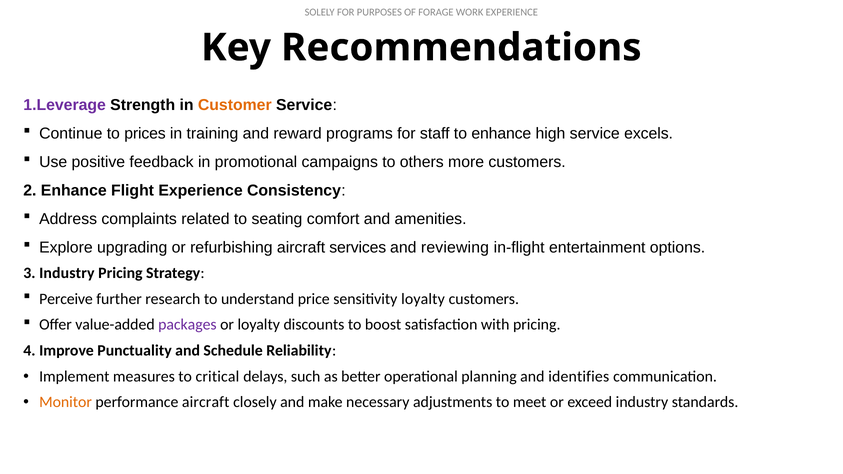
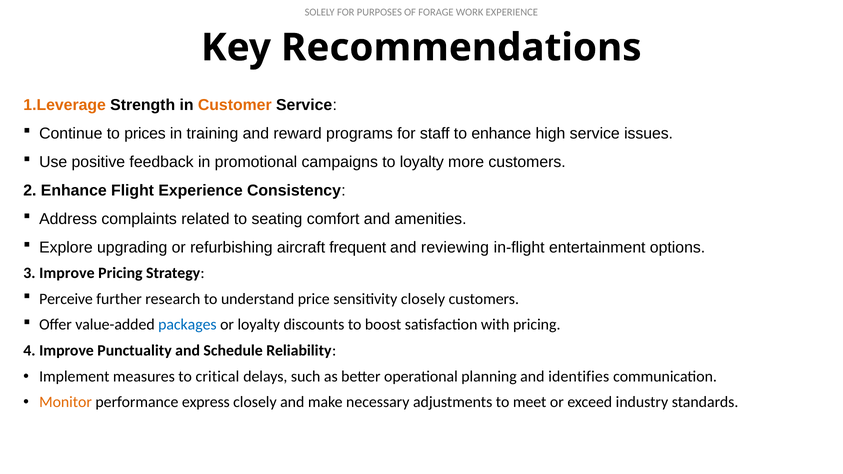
1.Leverage colour: purple -> orange
excels: excels -> issues
to others: others -> loyalty
services: services -> frequent
3 Industry: Industry -> Improve
sensitivity loyalty: loyalty -> closely
packages colour: purple -> blue
performance aircraft: aircraft -> express
